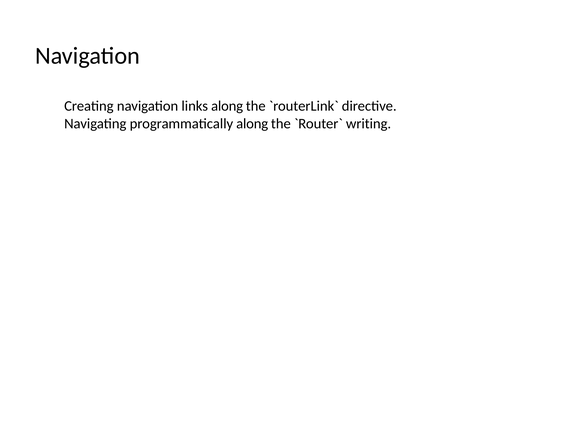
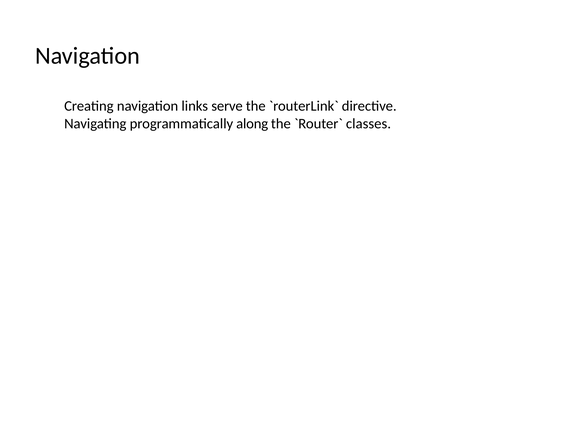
links along: along -> serve
writing: writing -> classes
